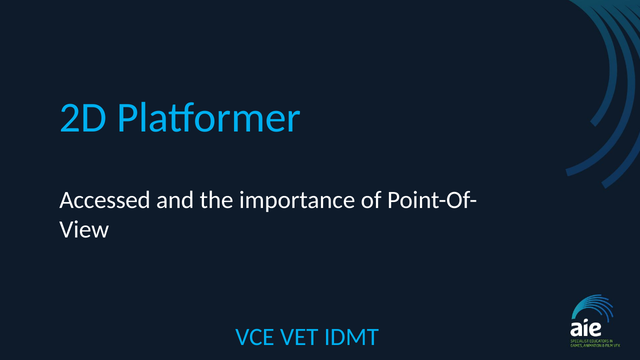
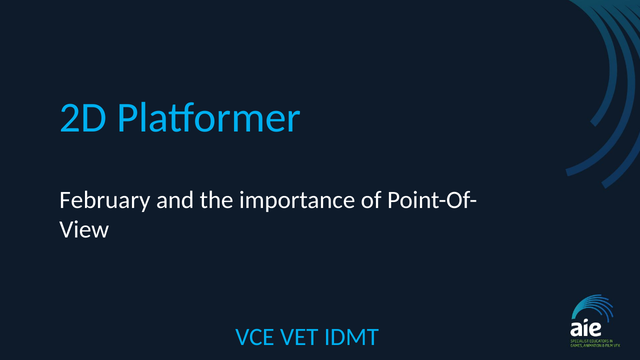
Accessed: Accessed -> February
